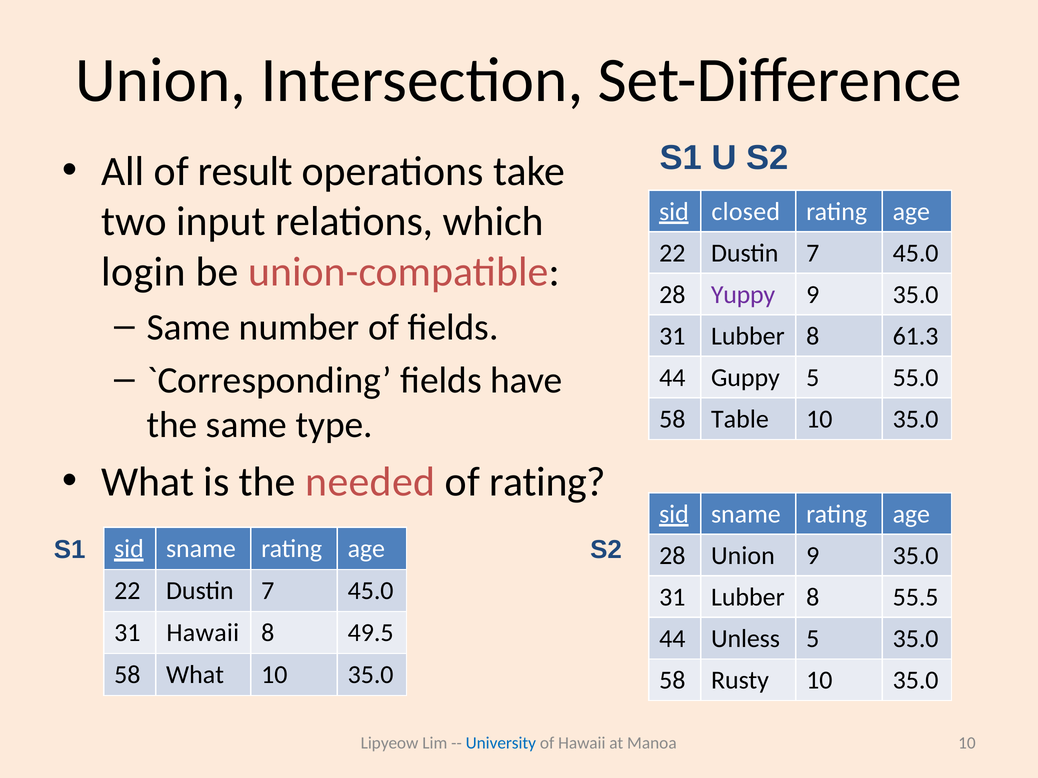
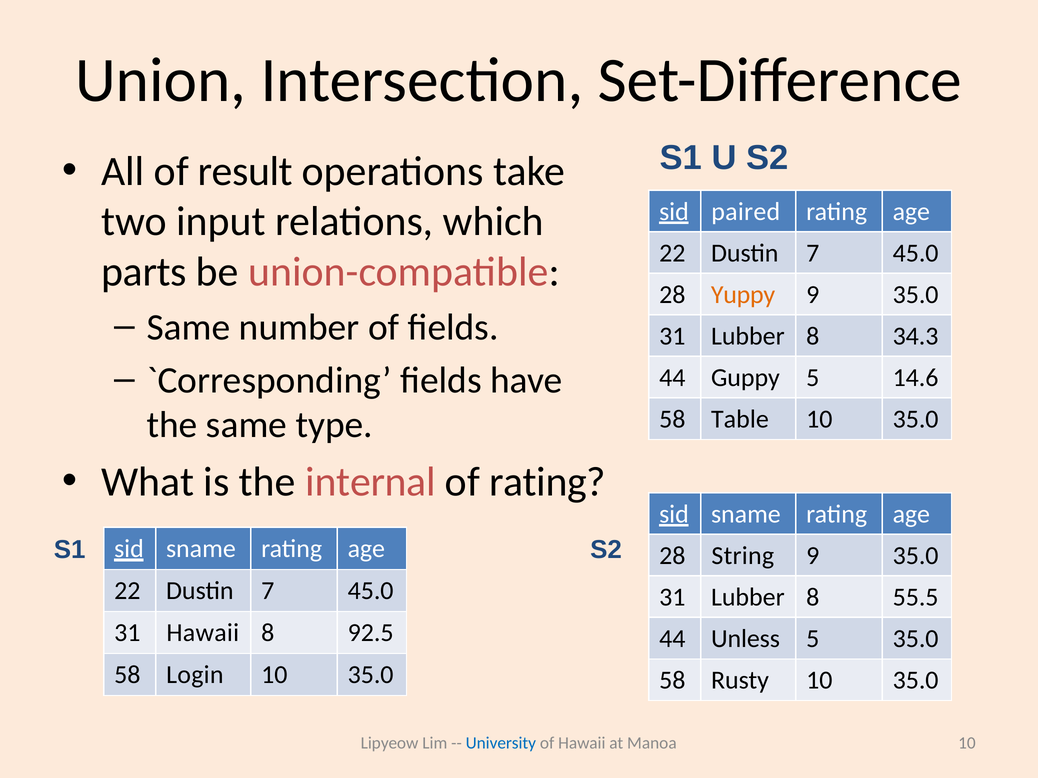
closed: closed -> paired
login: login -> parts
Yuppy colour: purple -> orange
61.3: 61.3 -> 34.3
55.0: 55.0 -> 14.6
needed: needed -> internal
28 Union: Union -> String
49.5: 49.5 -> 92.5
58 What: What -> Login
